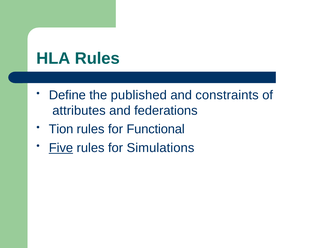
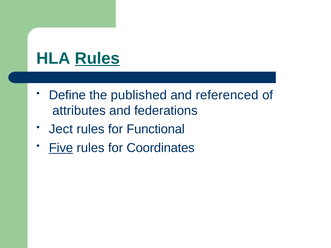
Rules at (97, 58) underline: none -> present
constraints: constraints -> referenced
Tion: Tion -> Ject
Simulations: Simulations -> Coordinates
